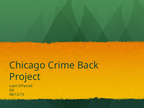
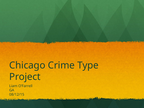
Back: Back -> Type
